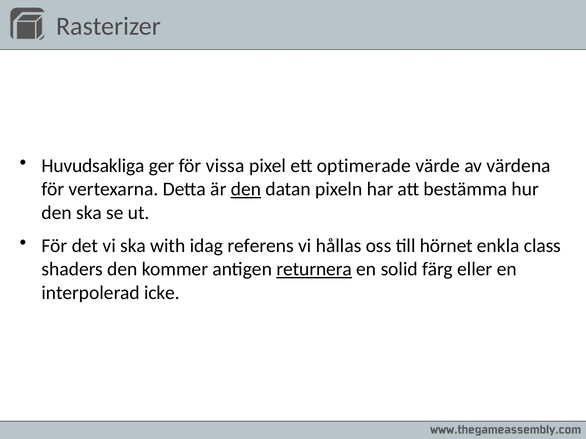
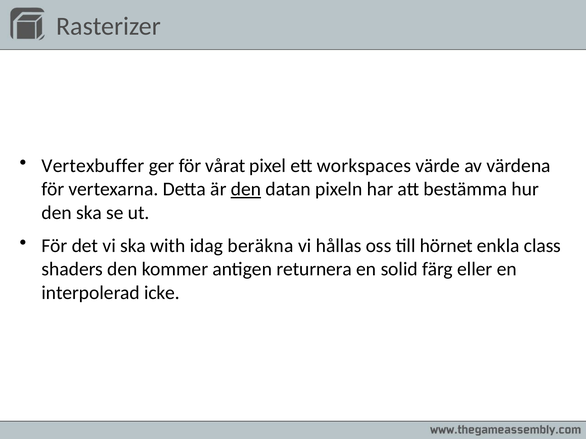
Huvudsakliga: Huvudsakliga -> Vertexbuffer
vissa: vissa -> vårat
optimerade: optimerade -> workspaces
referens: referens -> beräkna
returnera underline: present -> none
